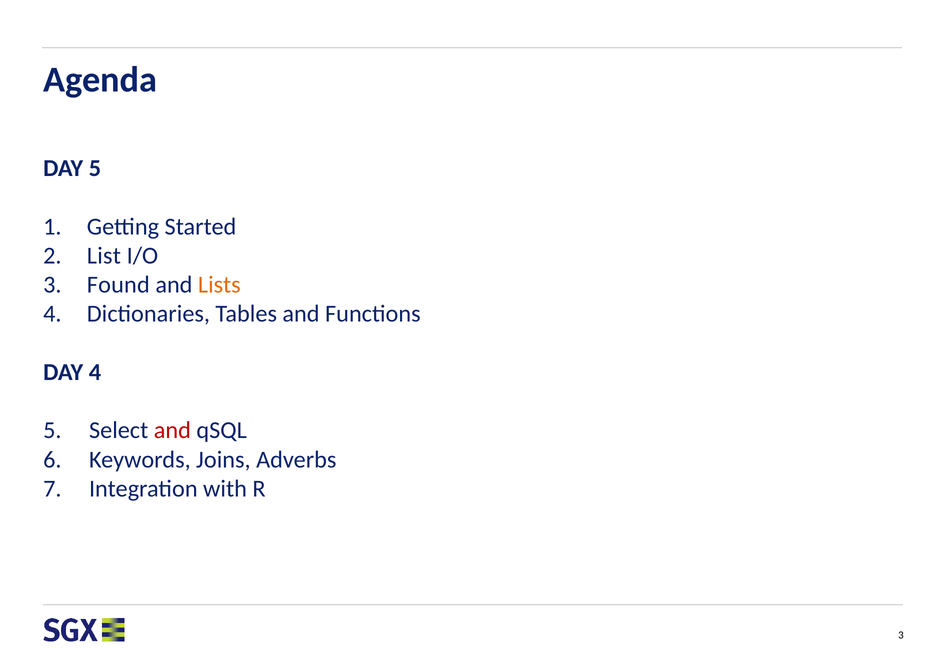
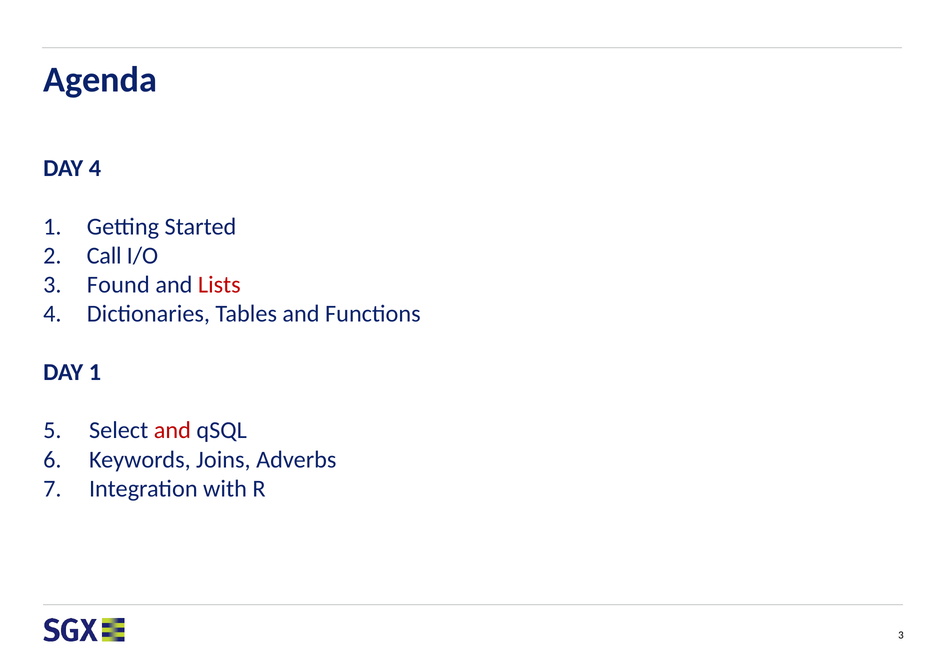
DAY 5: 5 -> 4
List: List -> Call
Lists colour: orange -> red
DAY 4: 4 -> 1
